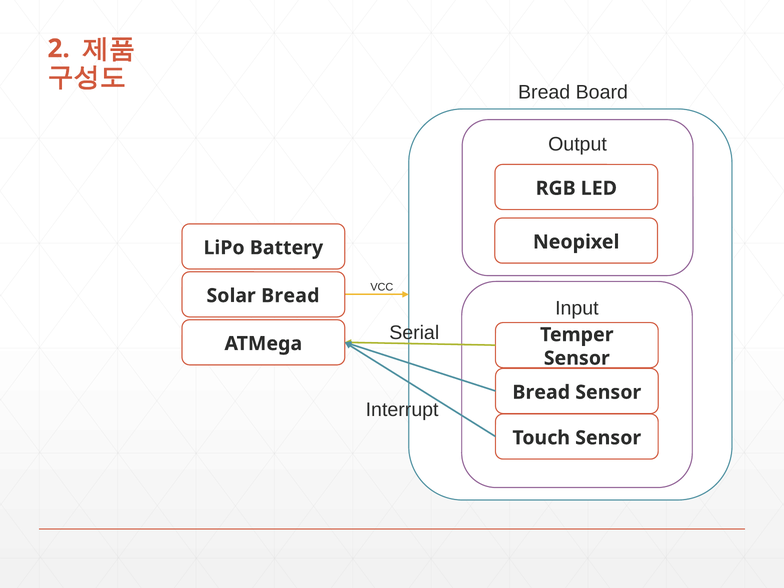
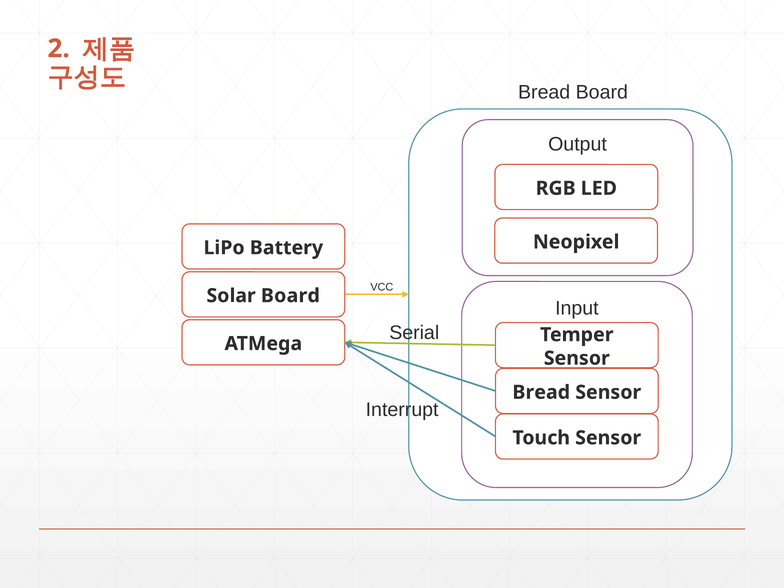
Solar Bread: Bread -> Board
